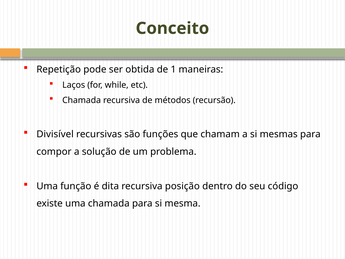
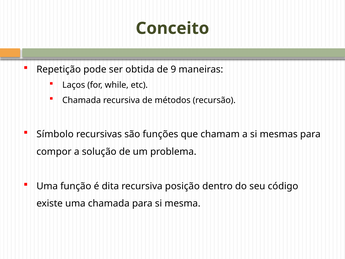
1: 1 -> 9
Divisível: Divisível -> Símbolo
